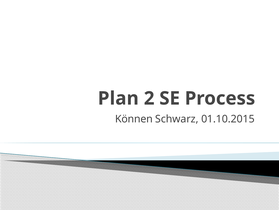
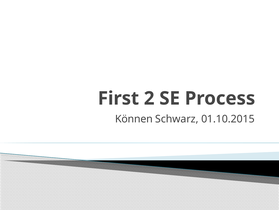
Plan: Plan -> First
